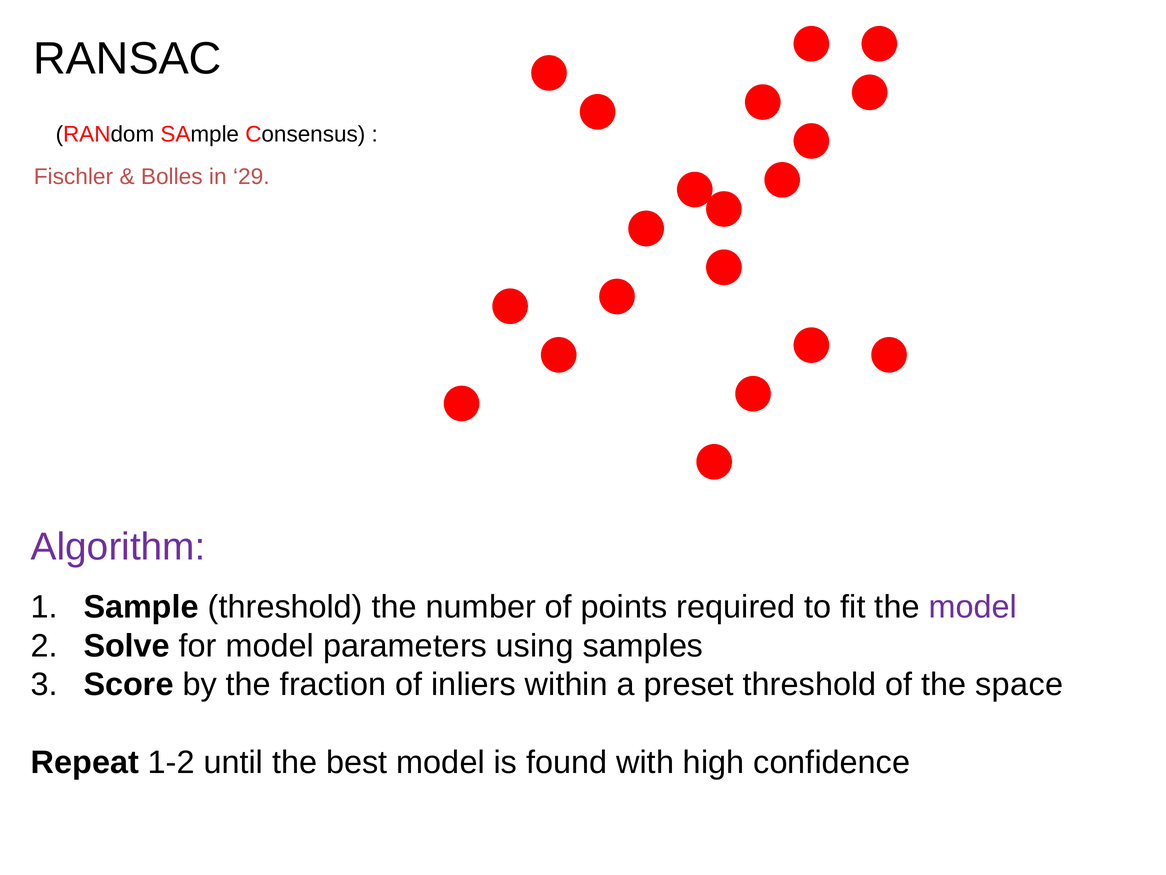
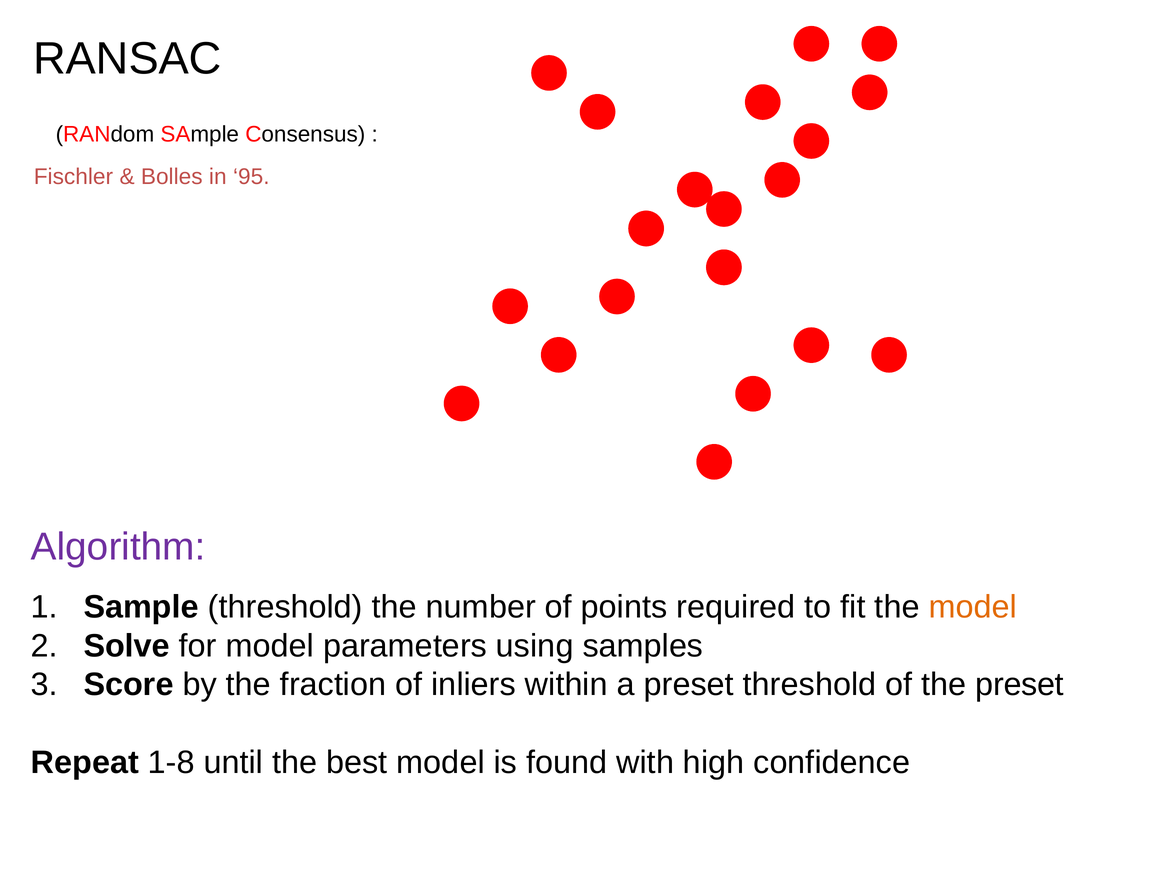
29: 29 -> 95
model at (973, 607) colour: purple -> orange
the space: space -> preset
1-2: 1-2 -> 1-8
